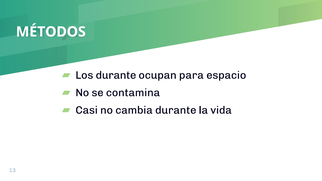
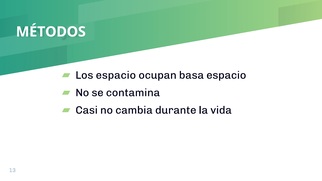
Los durante: durante -> espacio
para: para -> basa
